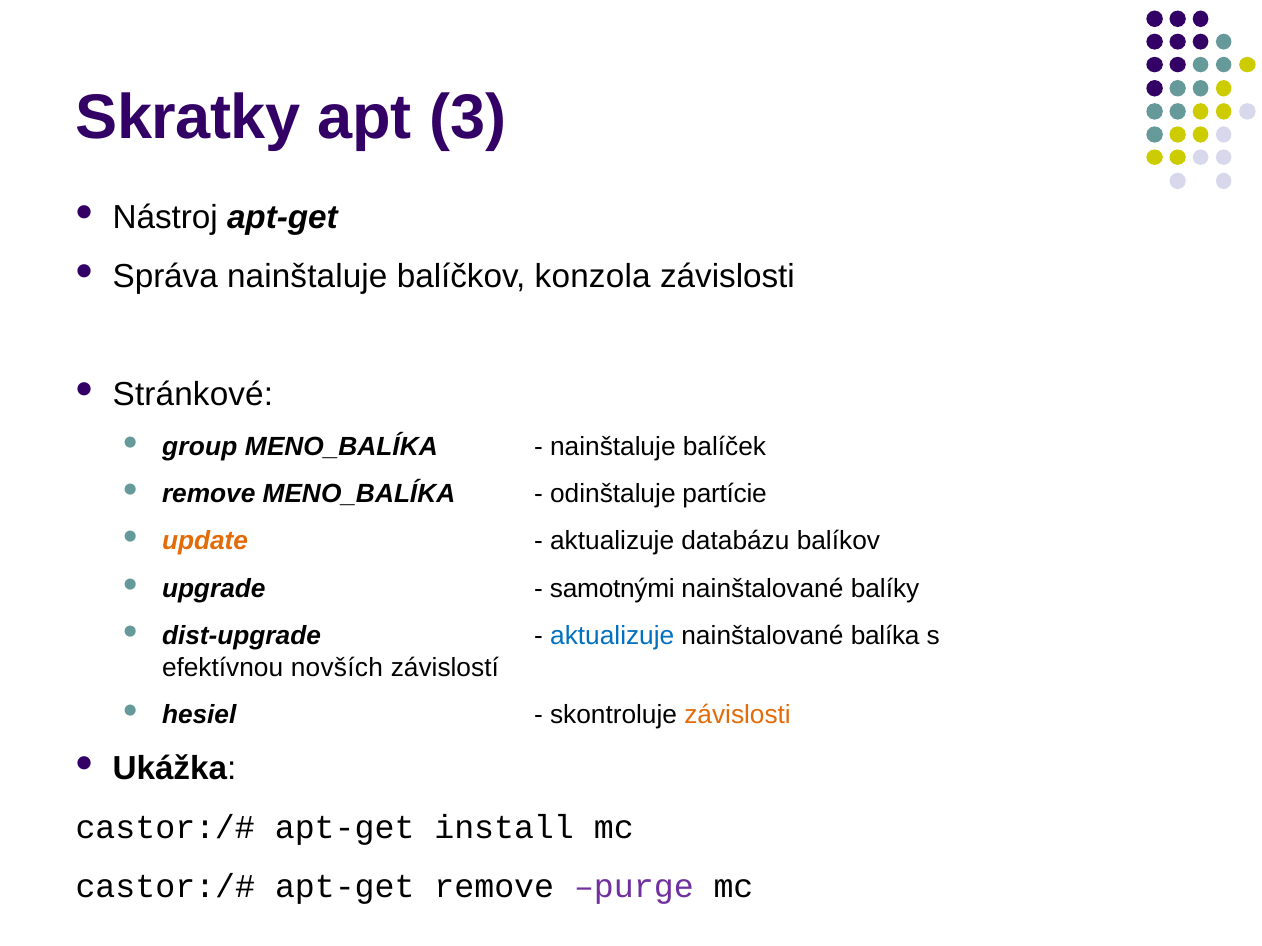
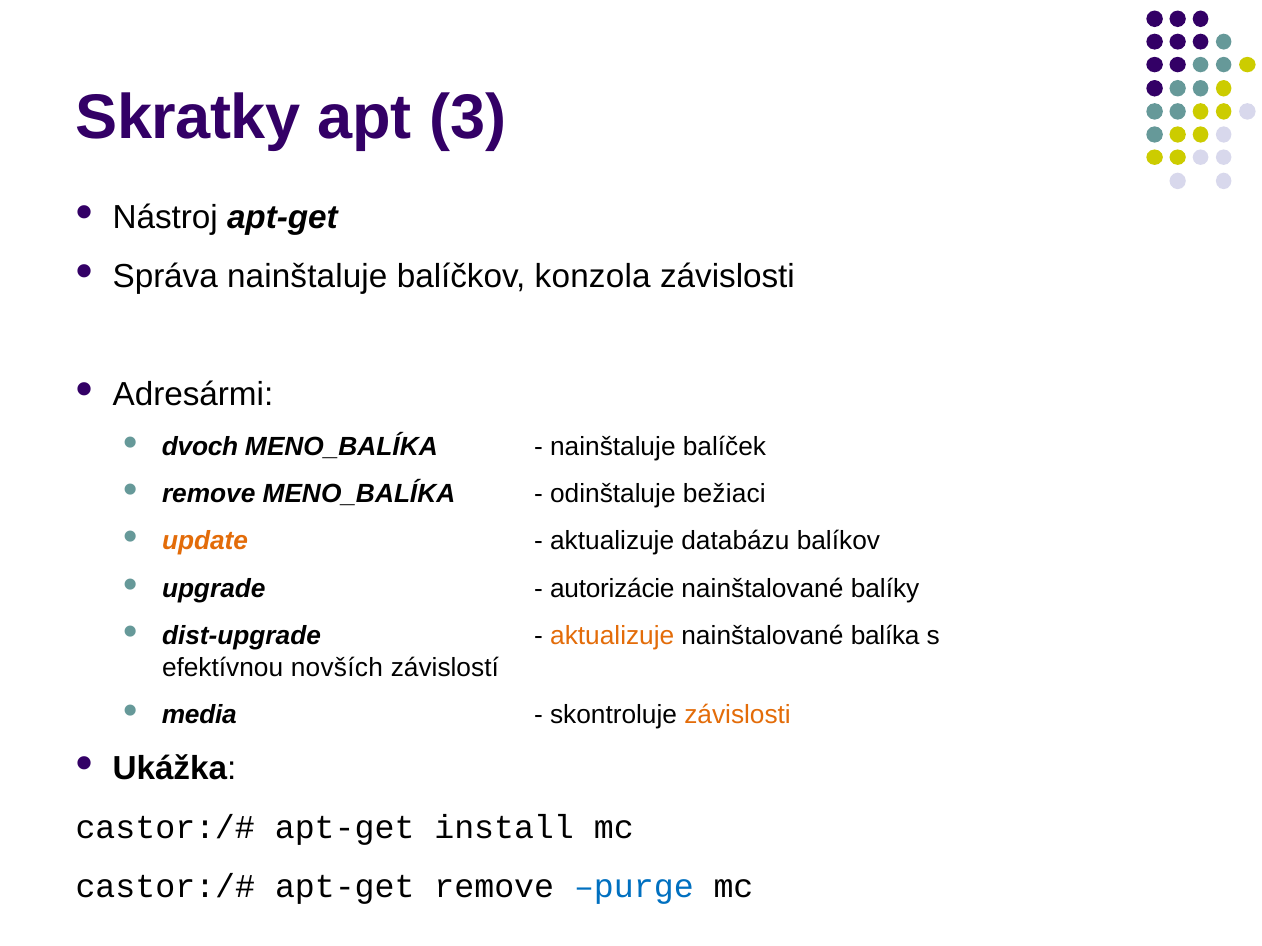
Stránkové: Stránkové -> Adresármi
group: group -> dvoch
partície: partície -> bežiaci
samotnými: samotnými -> autorizácie
aktualizuje at (612, 636) colour: blue -> orange
hesiel: hesiel -> media
purge colour: purple -> blue
